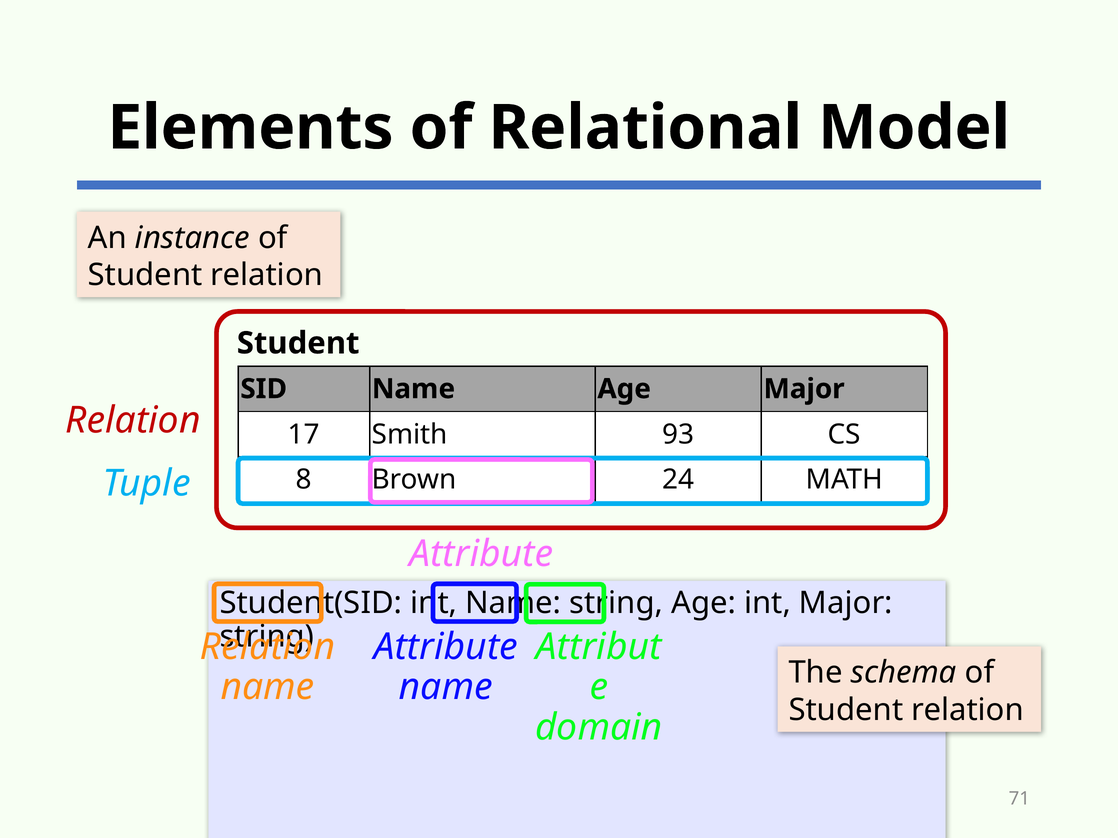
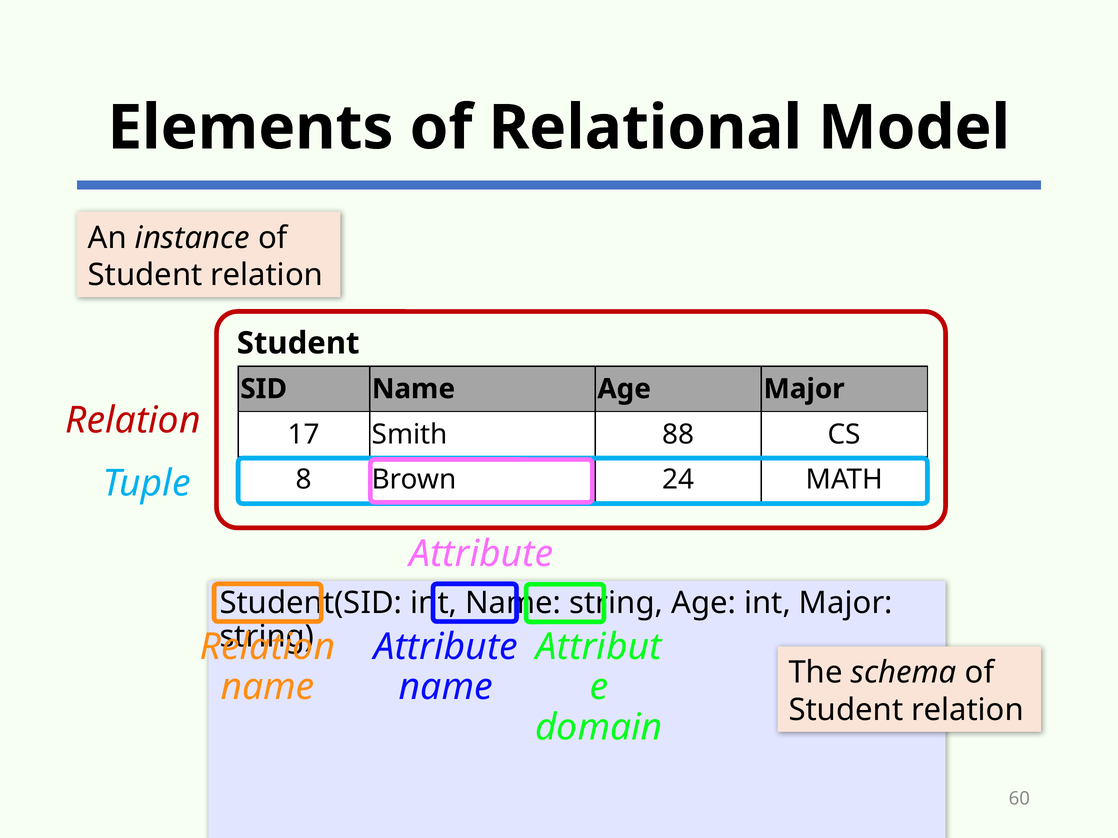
93: 93 -> 88
71: 71 -> 60
